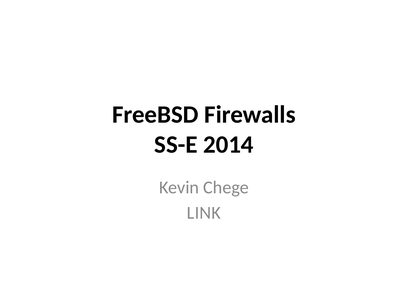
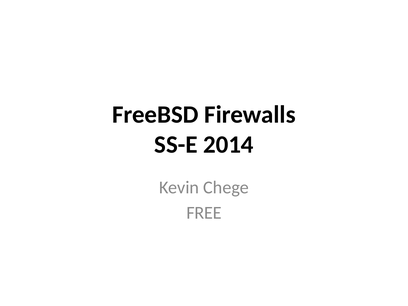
LINK: LINK -> FREE
